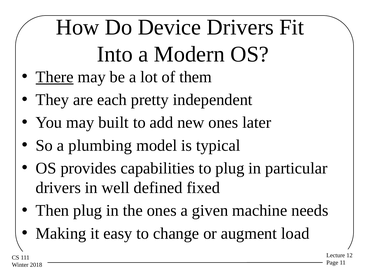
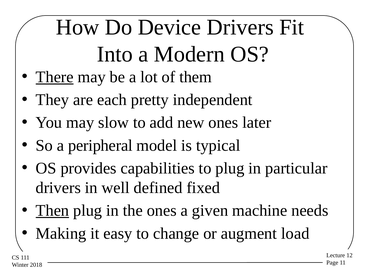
built: built -> slow
plumbing: plumbing -> peripheral
Then underline: none -> present
